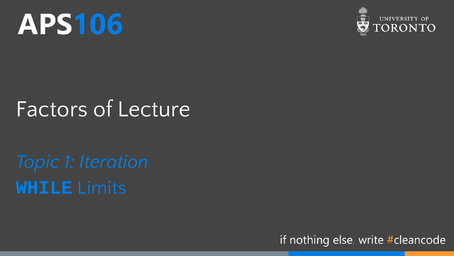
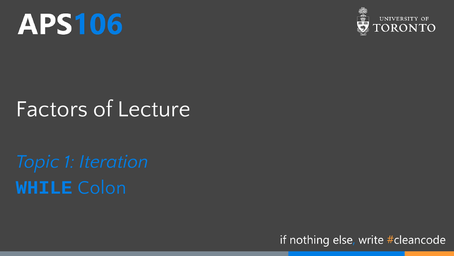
Limits: Limits -> Colon
